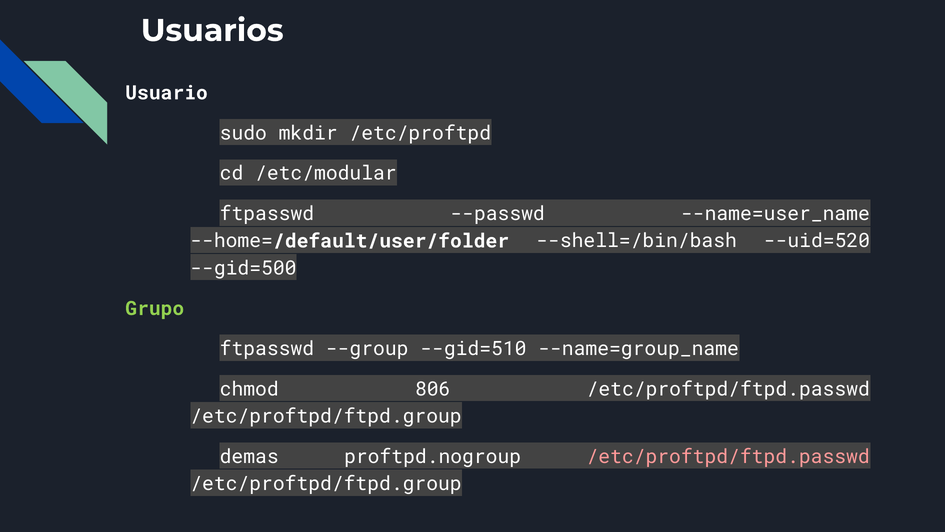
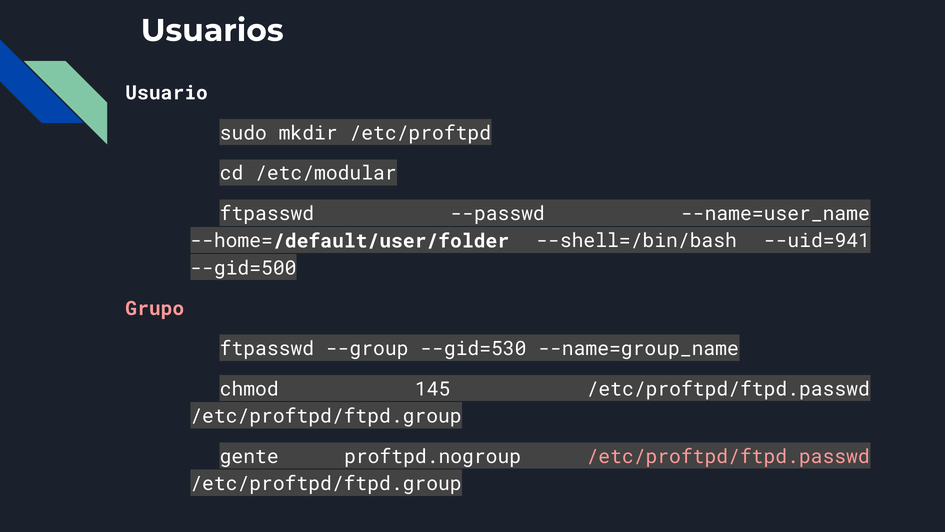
--uid=520: --uid=520 -> --uid=941
Grupo colour: light green -> pink
--gid=510: --gid=510 -> --gid=530
806: 806 -> 145
demas: demas -> gente
